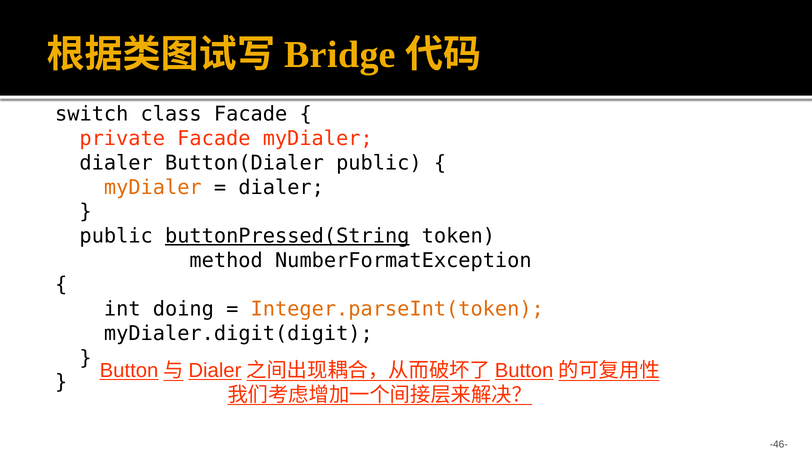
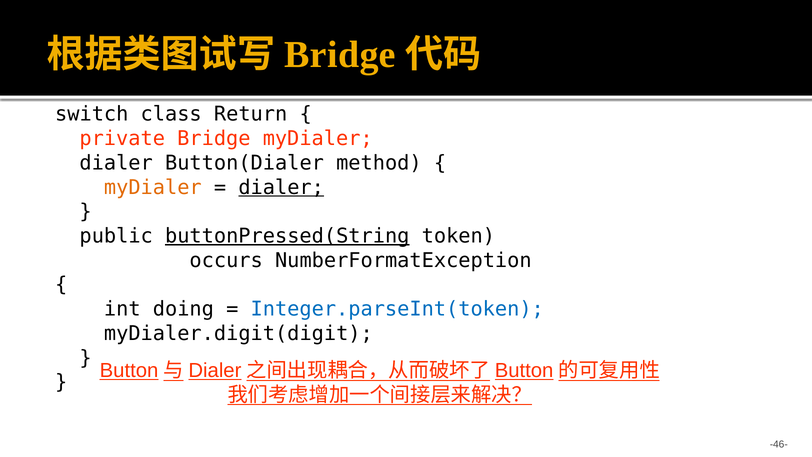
class Facade: Facade -> Return
private Facade: Facade -> Bridge
Button(Dialer public: public -> method
dialer at (281, 187) underline: none -> present
method: method -> occurs
Integer.parseInt(token colour: orange -> blue
